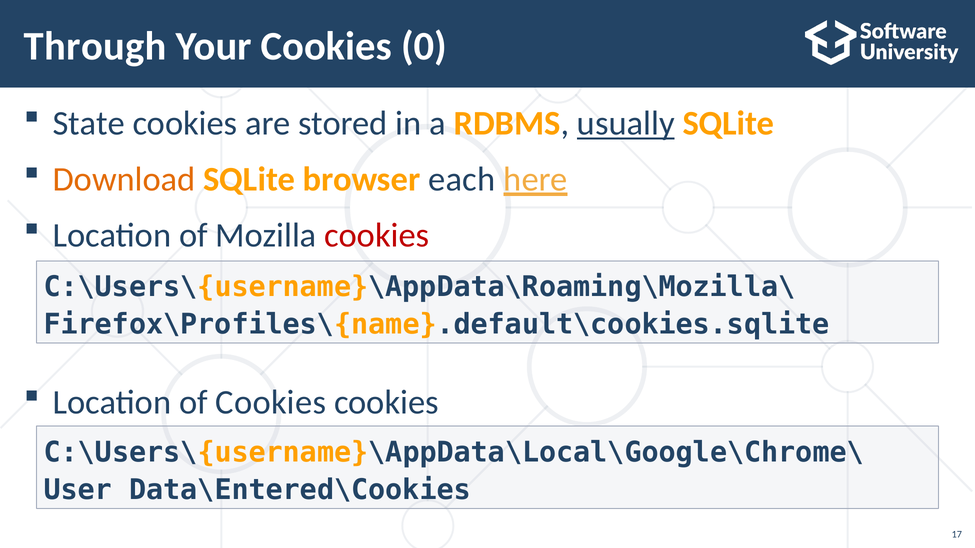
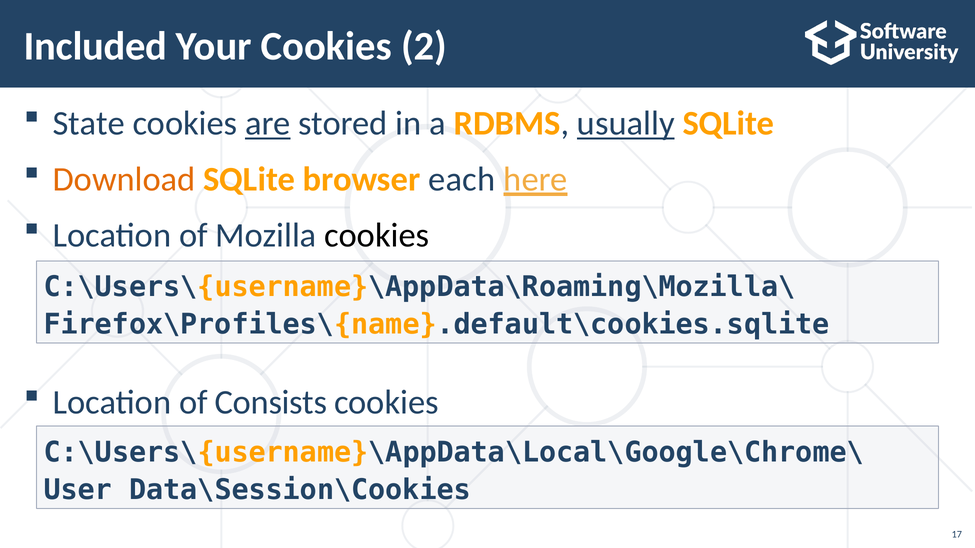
Through: Through -> Included
0: 0 -> 2
are underline: none -> present
cookies at (377, 236) colour: red -> black
of Cookies: Cookies -> Consists
Data\Entered\Cookies: Data\Entered\Cookies -> Data\Session\Cookies
